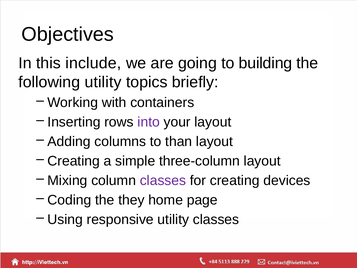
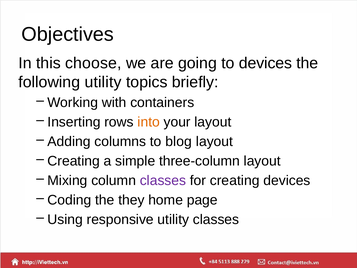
include: include -> choose
to building: building -> devices
into colour: purple -> orange
than: than -> blog
